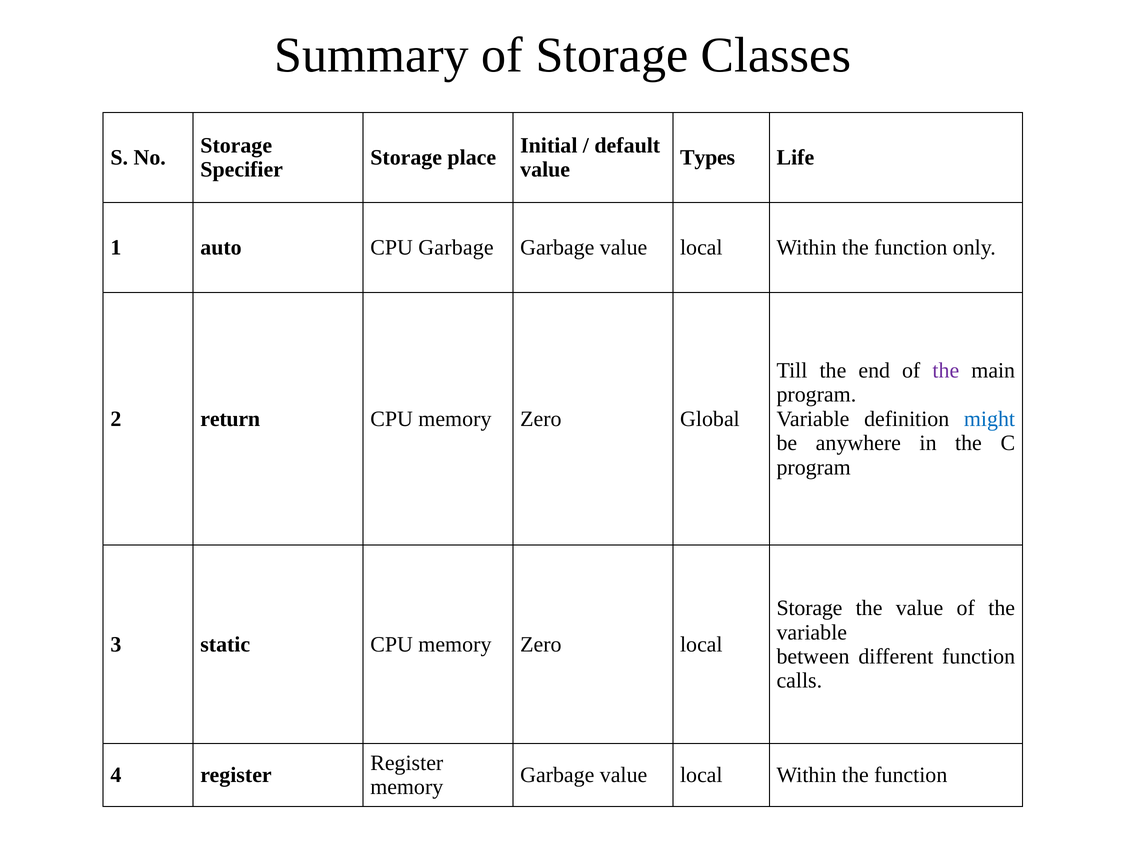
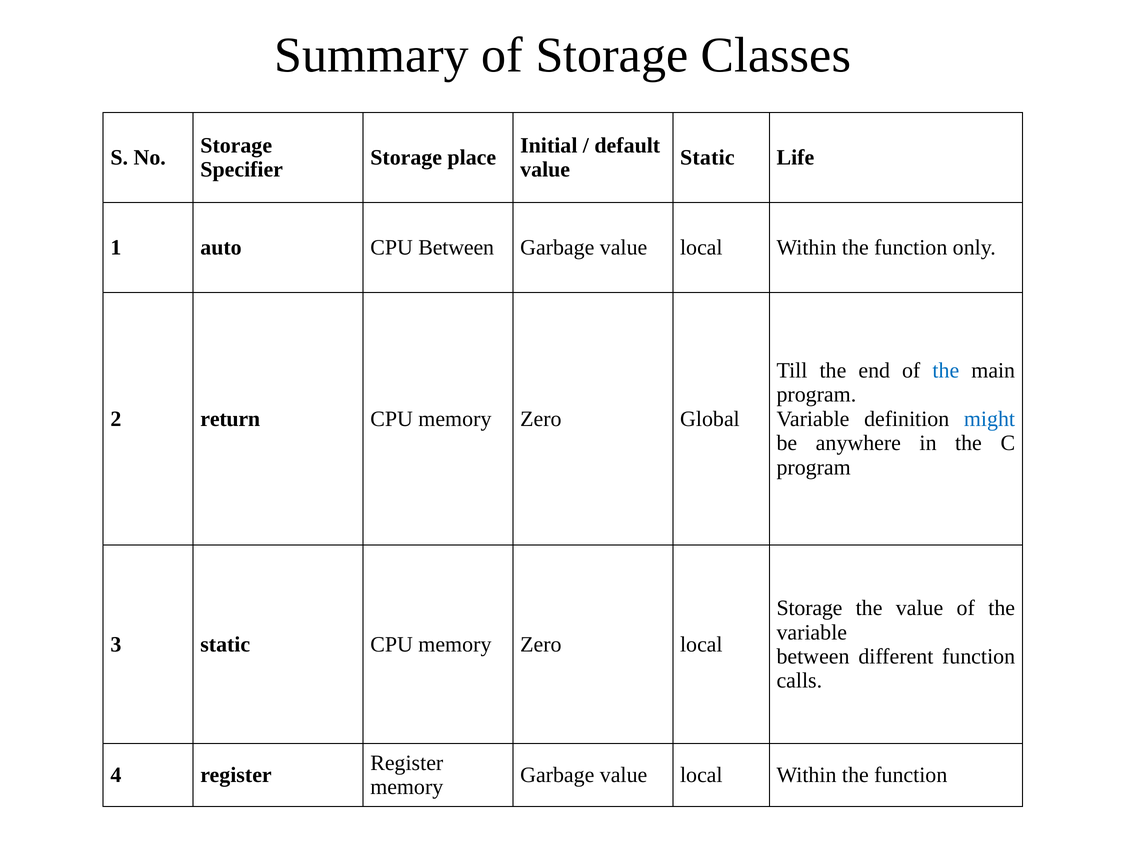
Types at (708, 158): Types -> Static
CPU Garbage: Garbage -> Between
the at (946, 371) colour: purple -> blue
